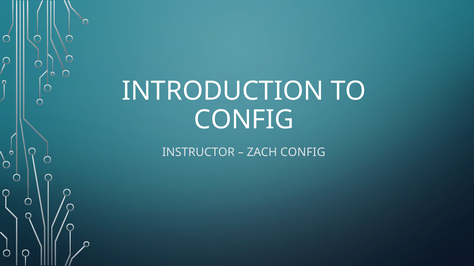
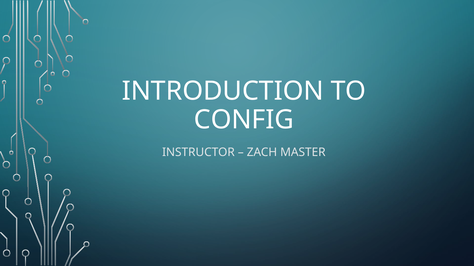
ZACH CONFIG: CONFIG -> MASTER
